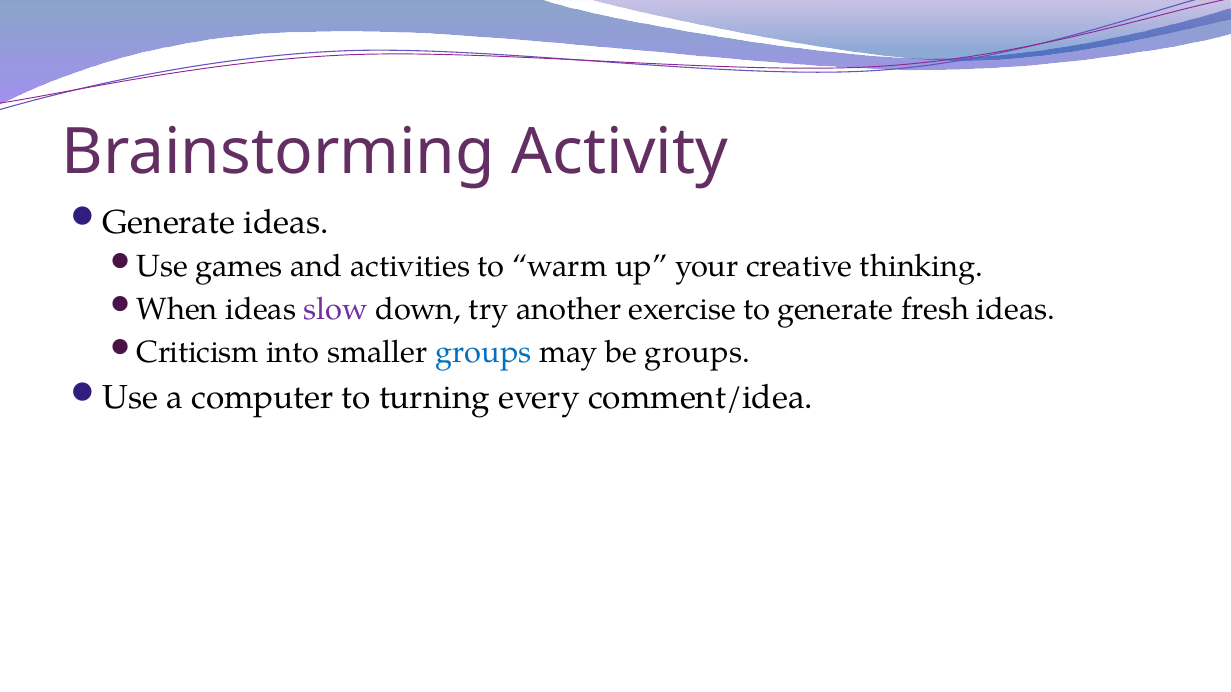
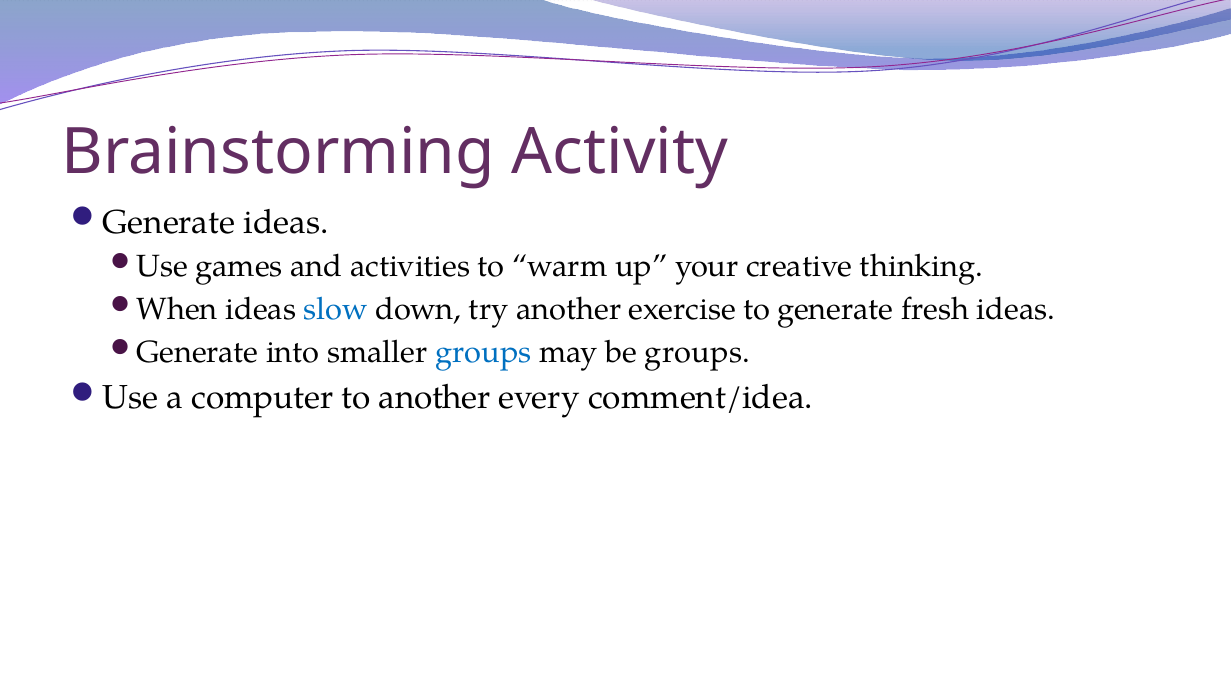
slow colour: purple -> blue
Criticism at (198, 353): Criticism -> Generate
to turning: turning -> another
